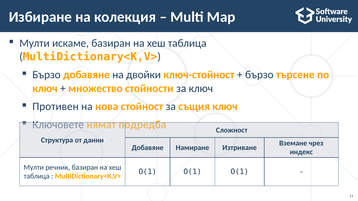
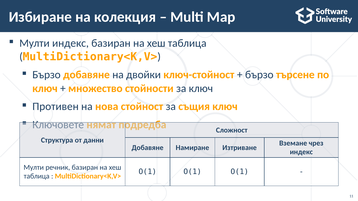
Мулти искаме: искаме -> индекс
